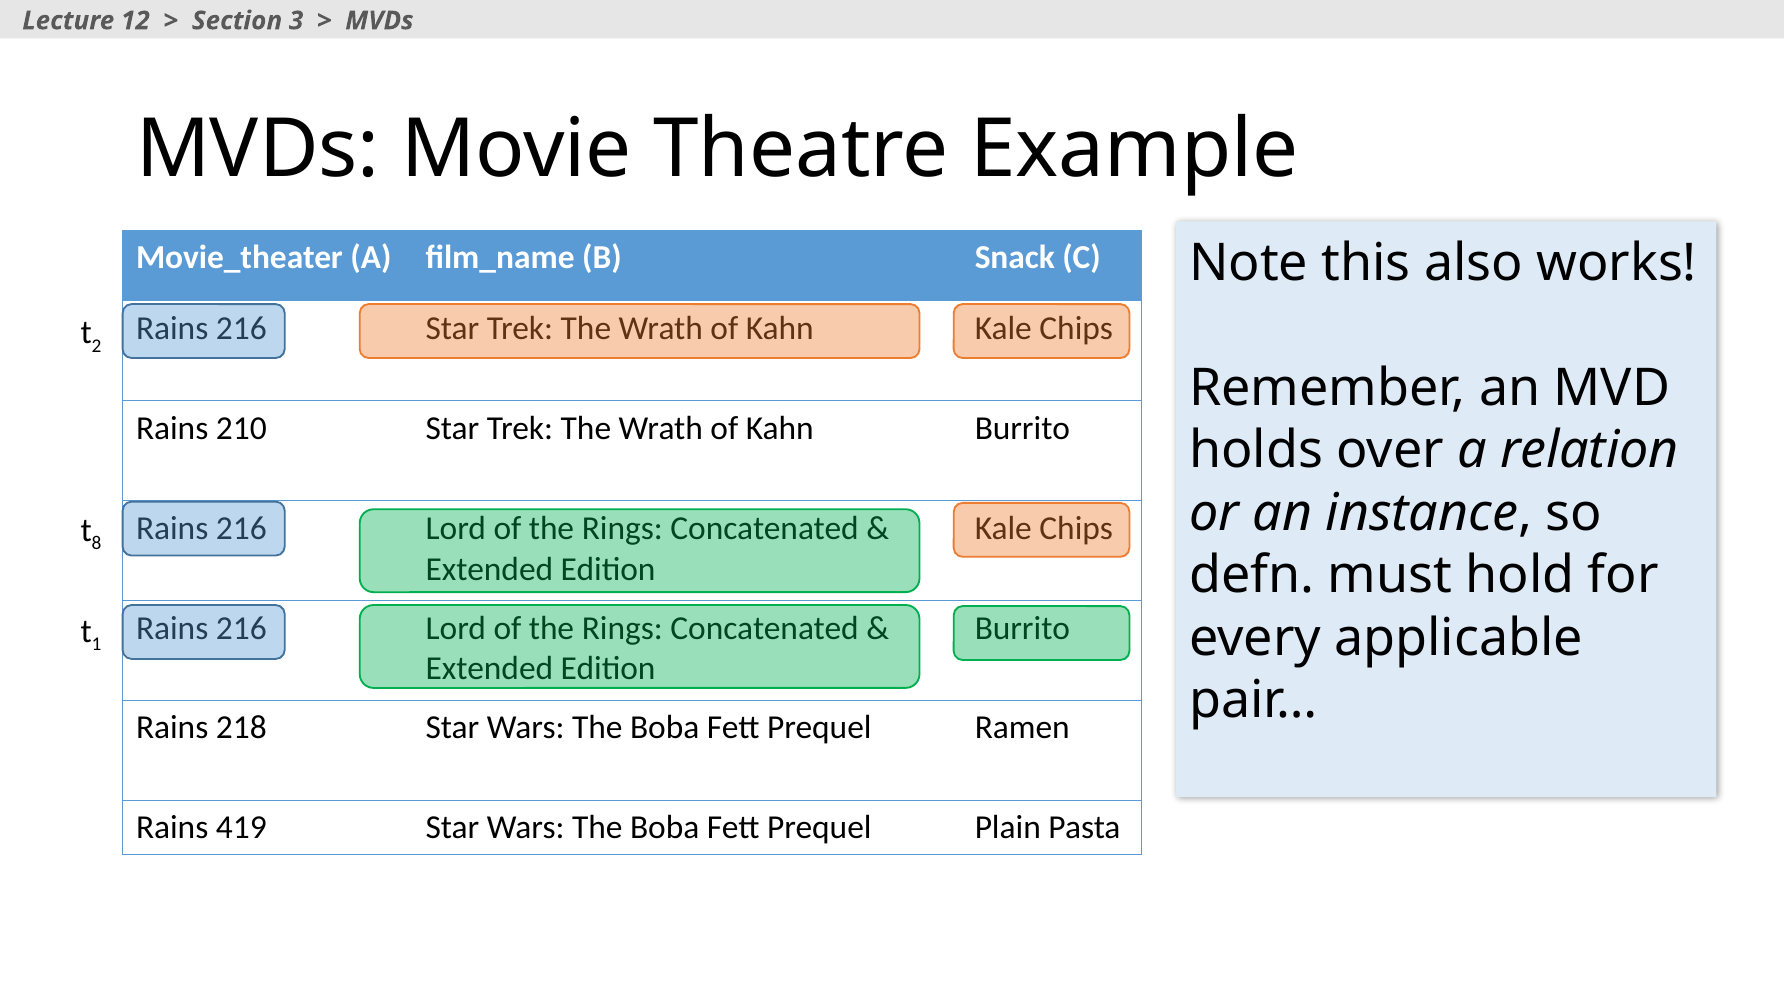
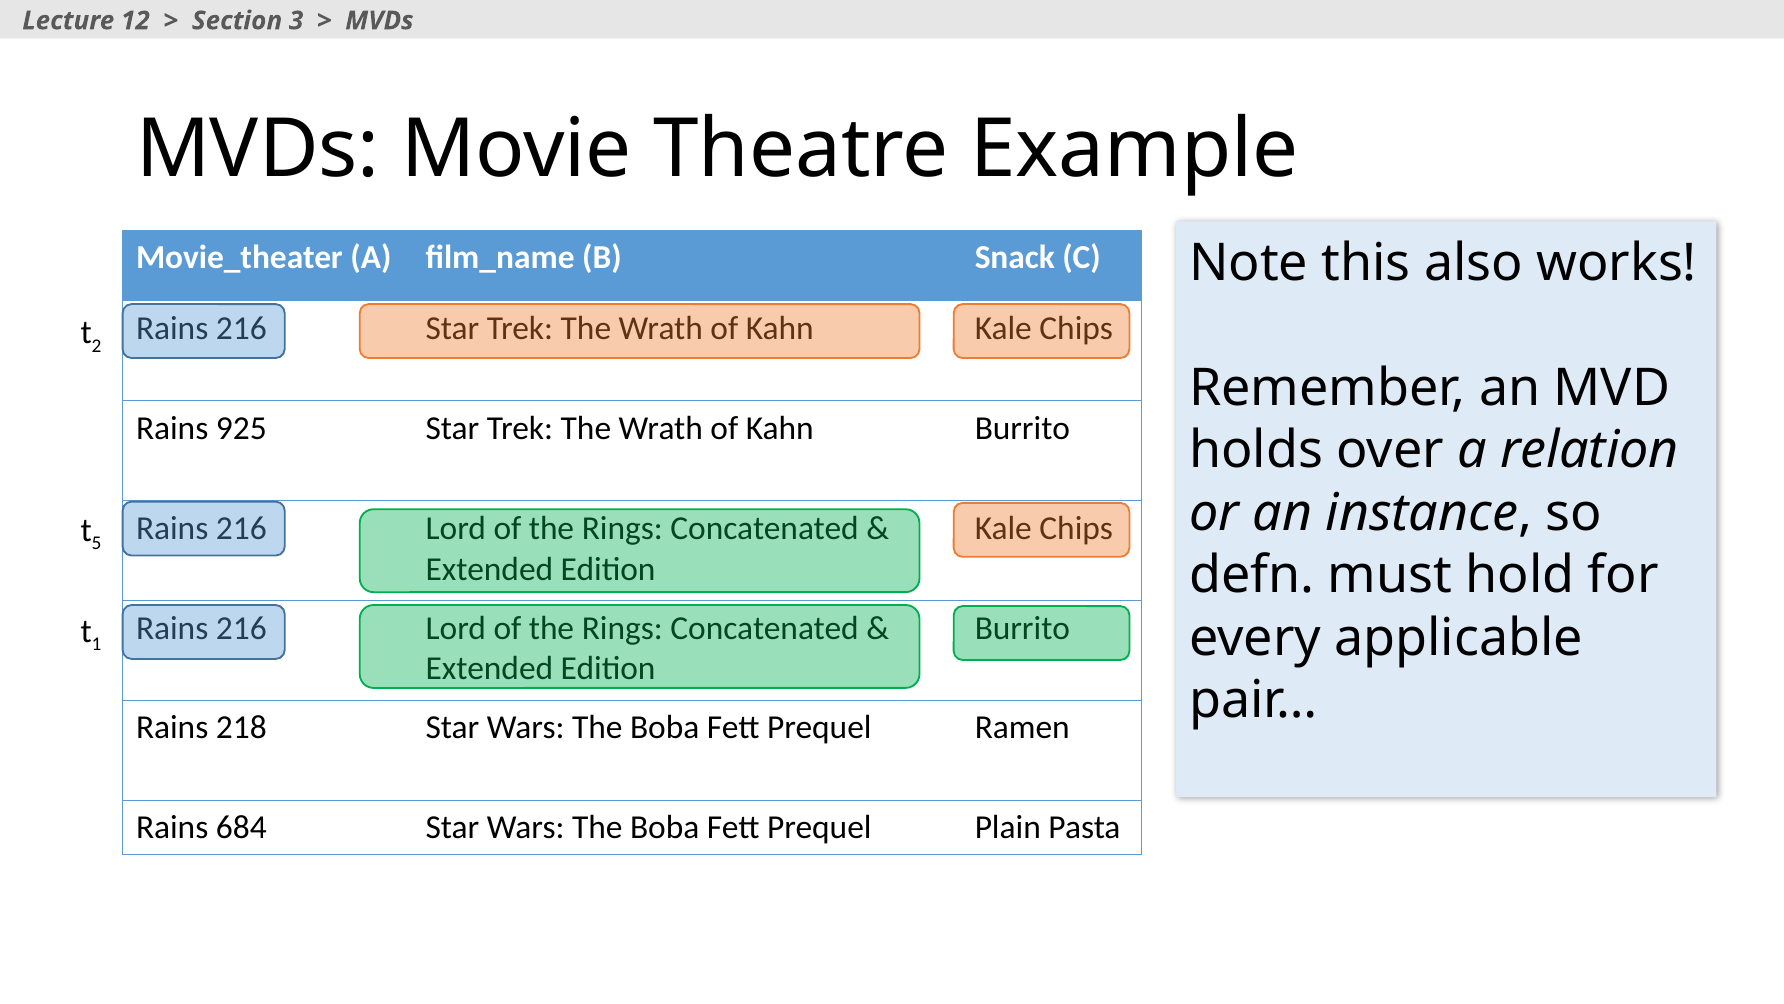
210: 210 -> 925
8: 8 -> 5
419: 419 -> 684
